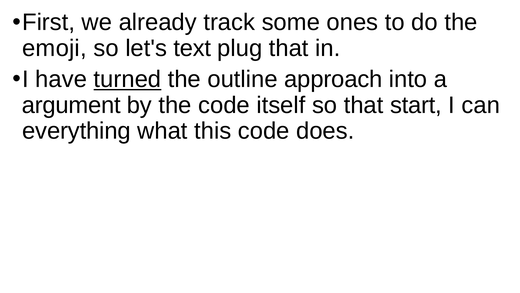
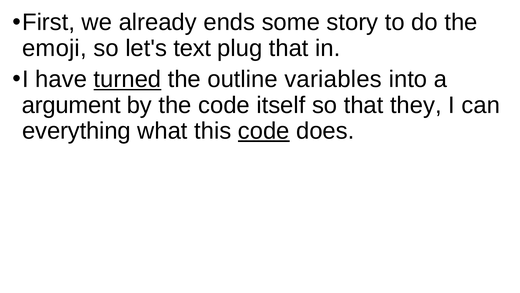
track: track -> ends
ones: ones -> story
approach: approach -> variables
start: start -> they
code at (264, 131) underline: none -> present
